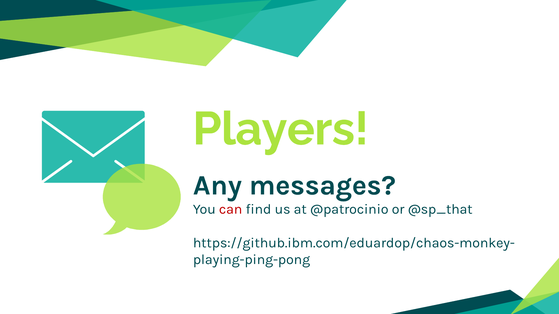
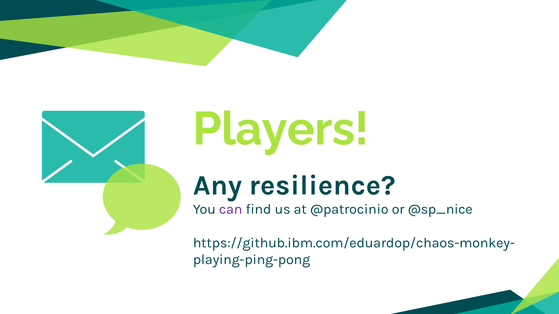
messages: messages -> resilience
can colour: red -> purple
@sp_that: @sp_that -> @sp_nice
